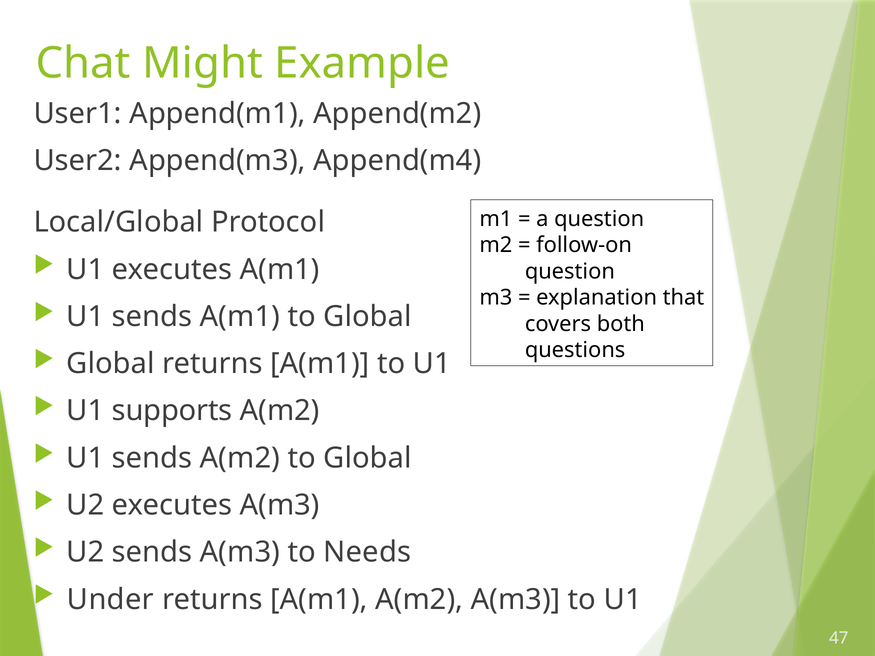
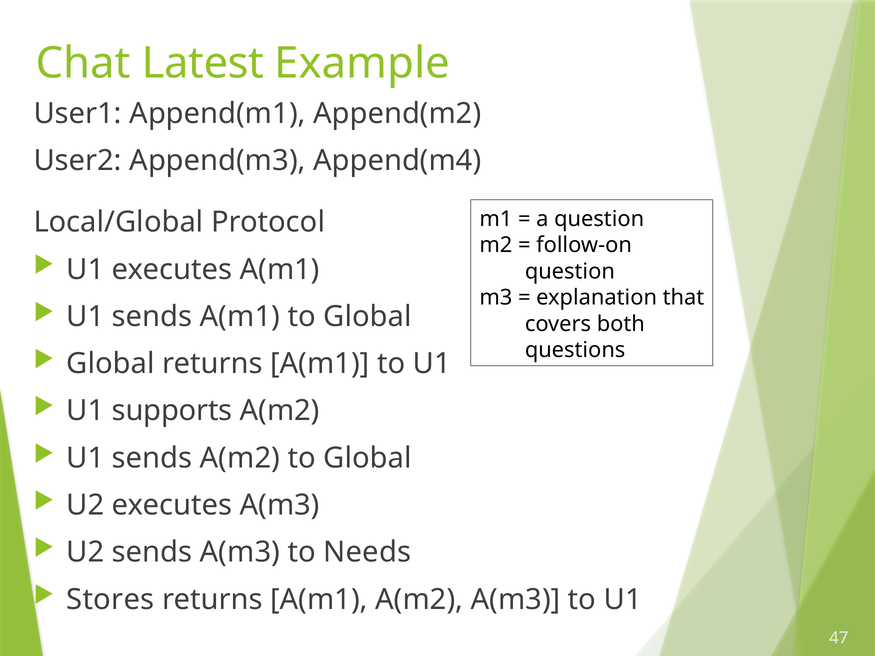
Might: Might -> Latest
Under: Under -> Stores
